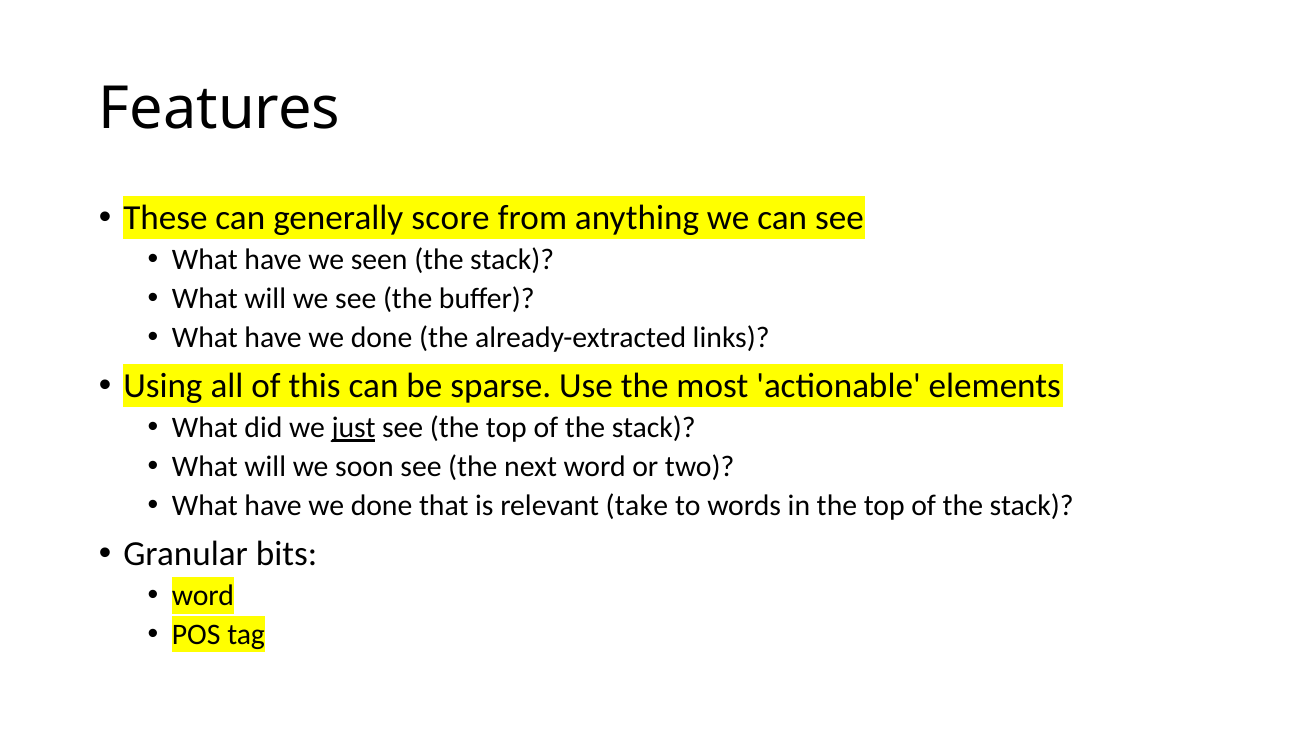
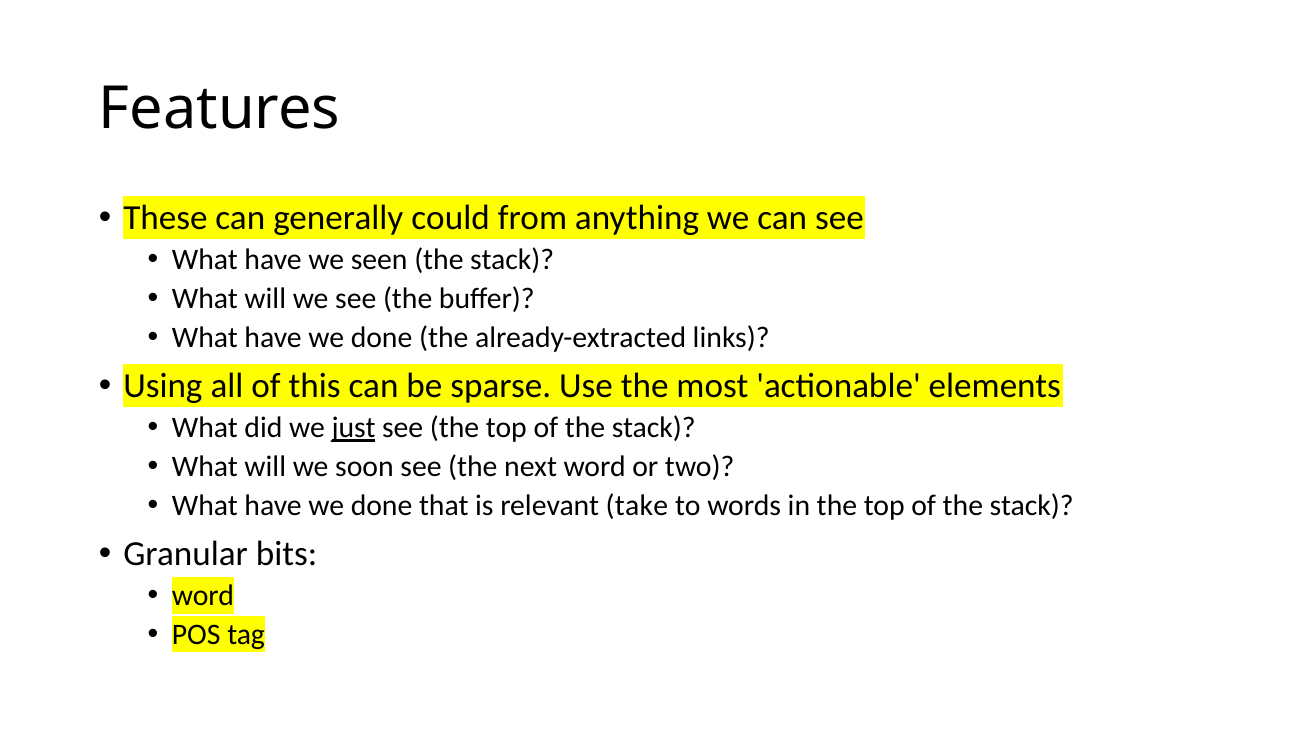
score: score -> could
